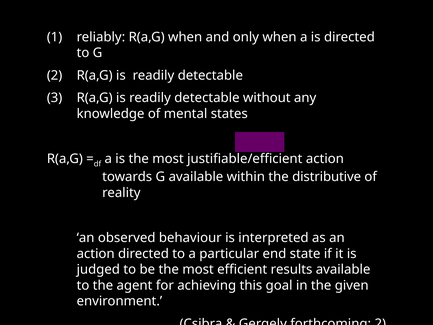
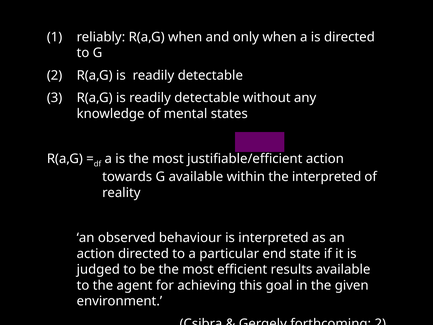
the distributive: distributive -> interpreted
